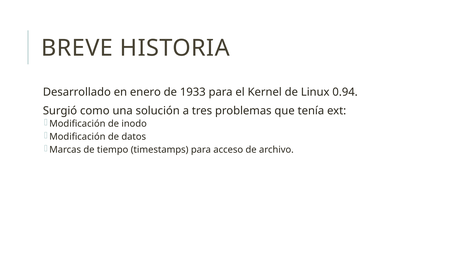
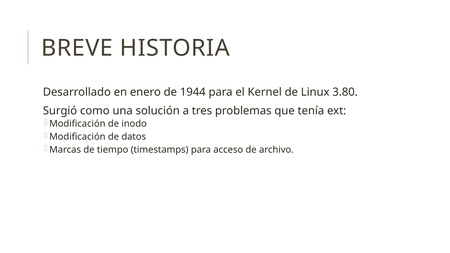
1933: 1933 -> 1944
0.94: 0.94 -> 3.80
